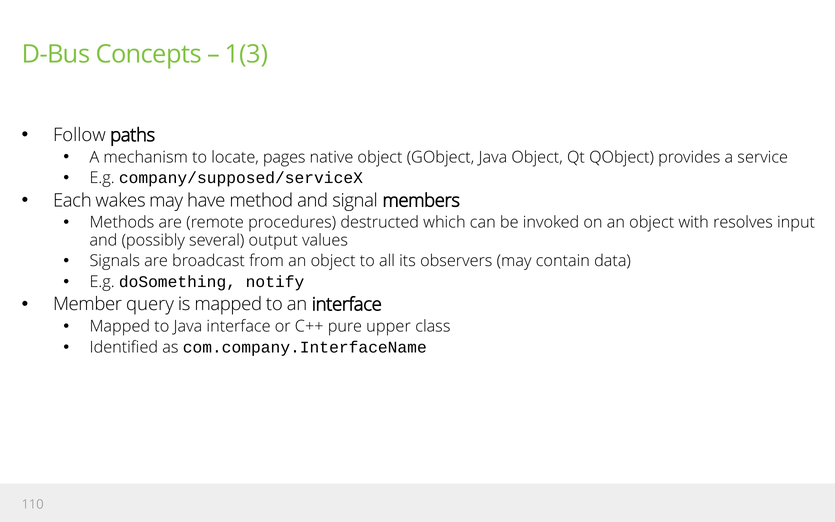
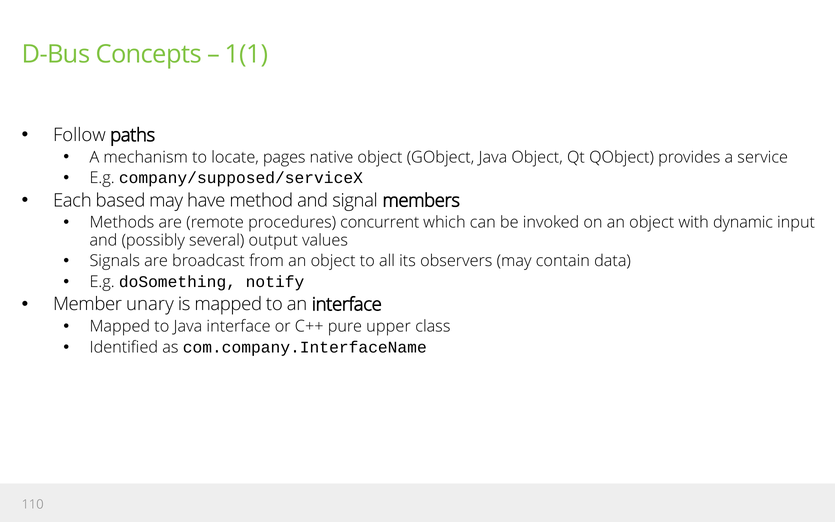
1(3: 1(3 -> 1(1
wakes: wakes -> based
destructed: destructed -> concurrent
resolves: resolves -> dynamic
query: query -> unary
